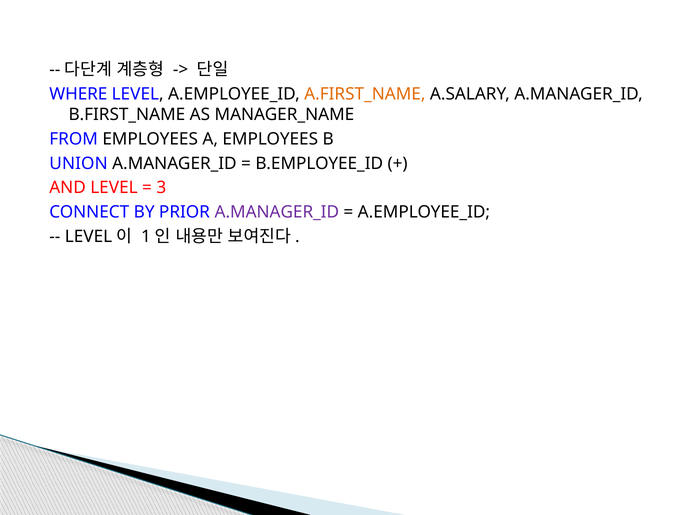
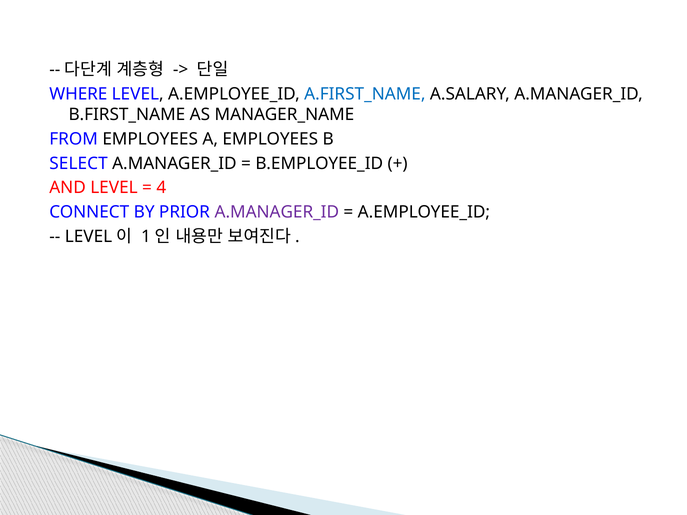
A.FIRST_NAME colour: orange -> blue
UNION: UNION -> SELECT
3: 3 -> 4
